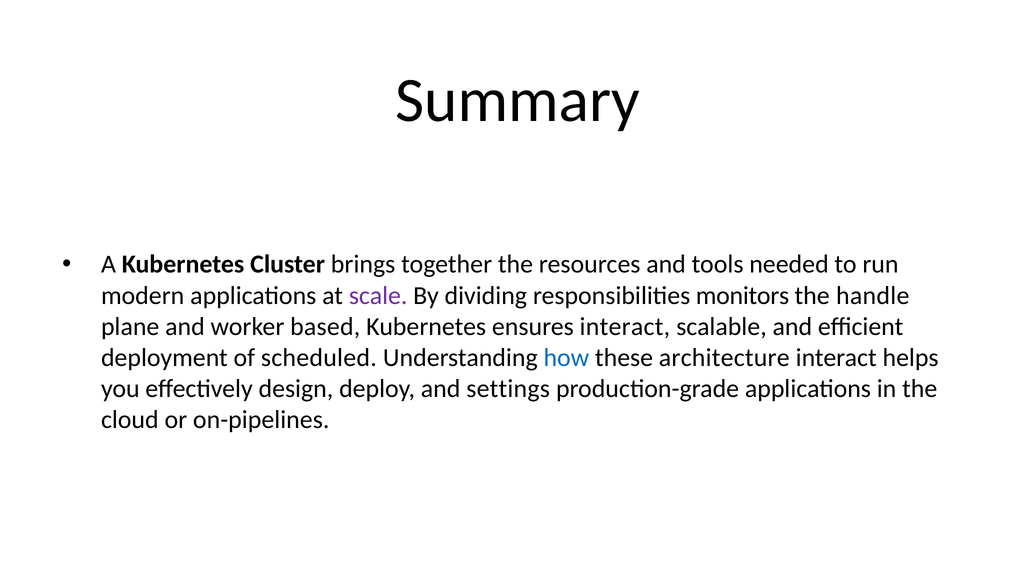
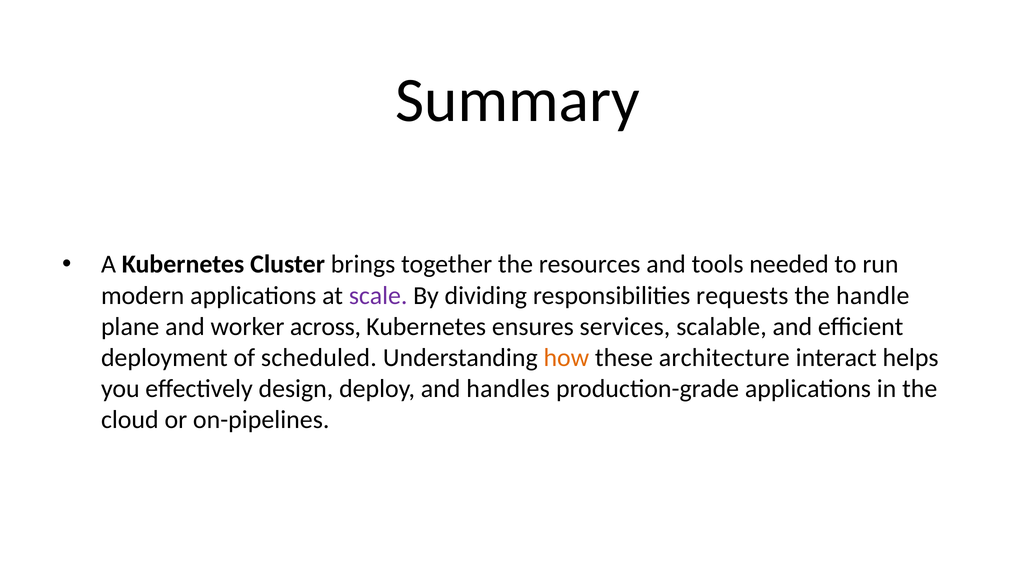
monitors: monitors -> requests
based: based -> across
ensures interact: interact -> services
how colour: blue -> orange
settings: settings -> handles
